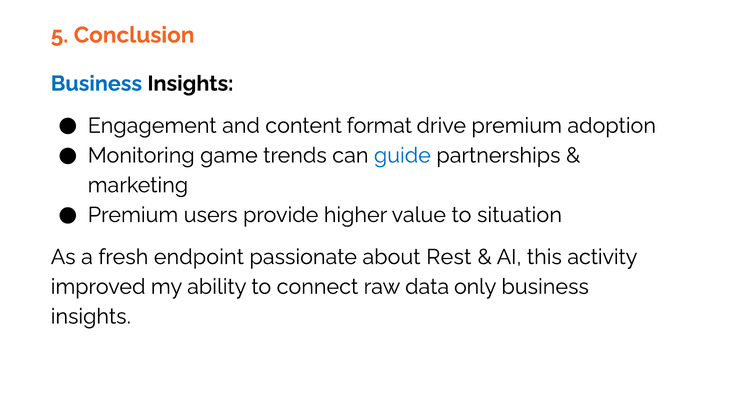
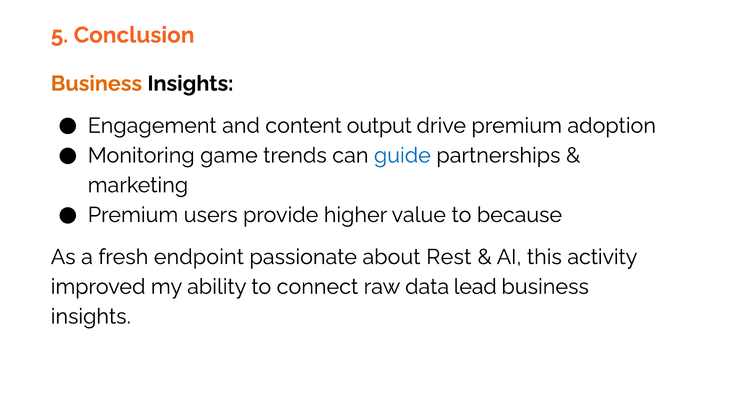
Business at (96, 84) colour: blue -> orange
format: format -> output
situation: situation -> because
only: only -> lead
